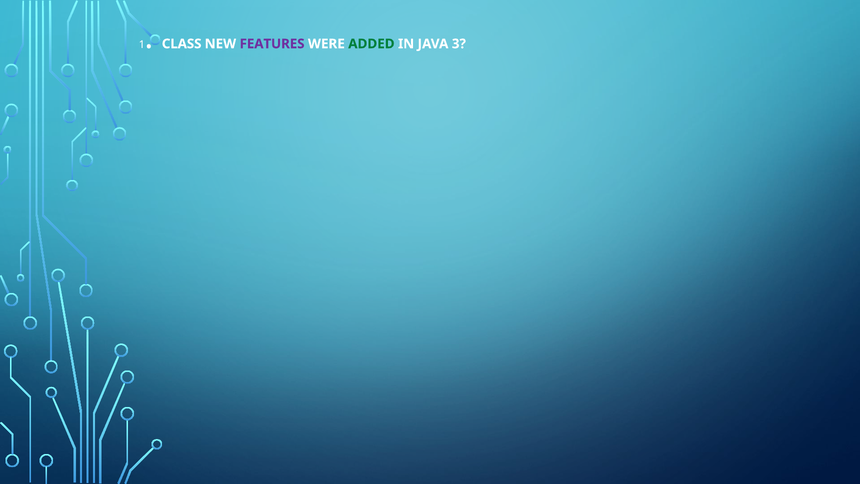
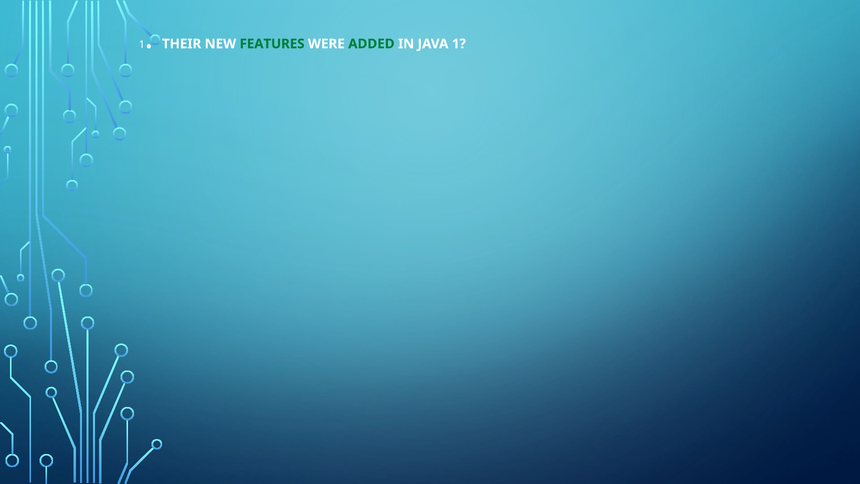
CLASS: CLASS -> THEIR
FEATURES colour: purple -> green
JAVA 3: 3 -> 1
